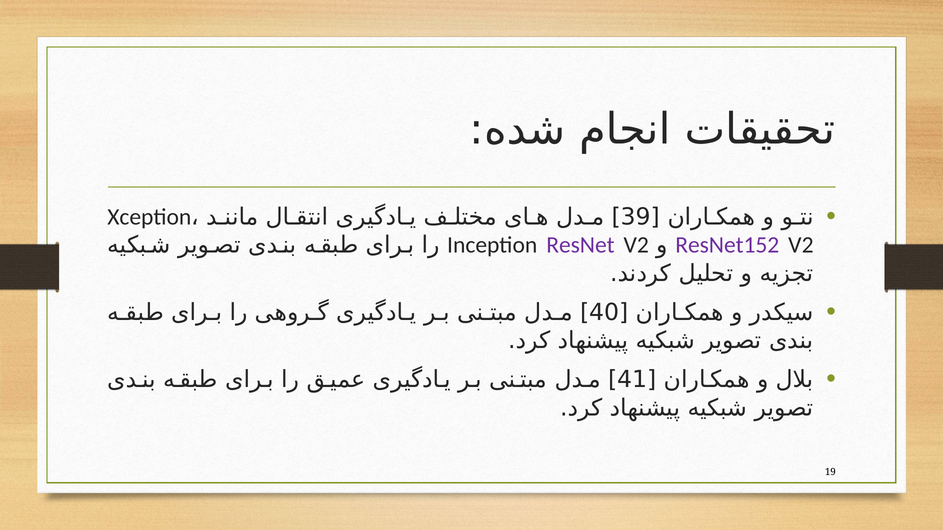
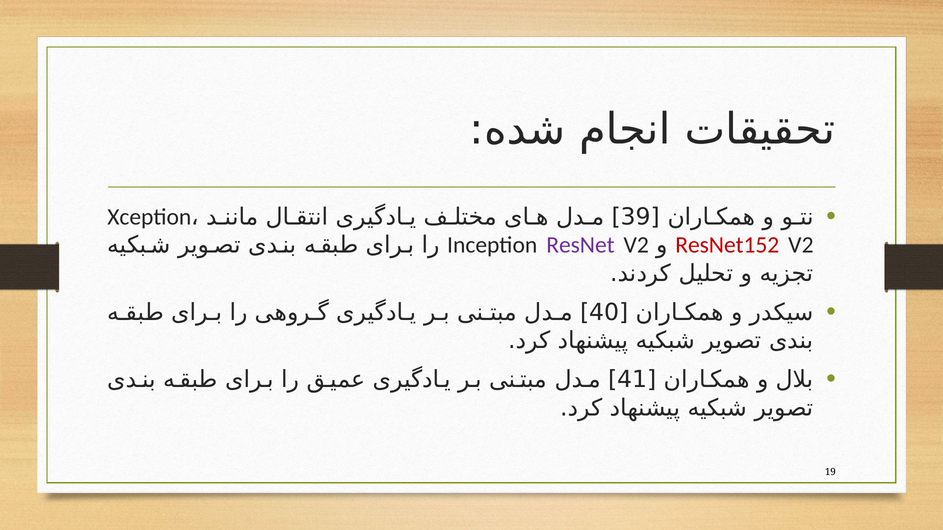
ResNet152 colour: purple -> red
